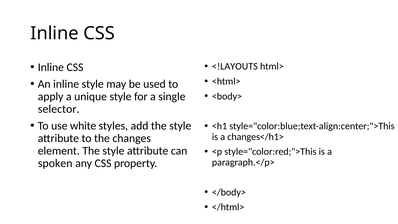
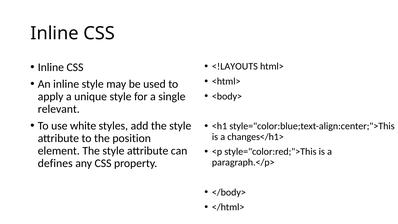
selector: selector -> relevant
changes: changes -> position
spoken: spoken -> defines
